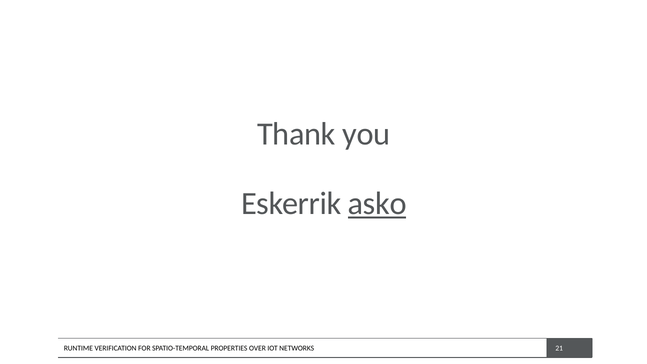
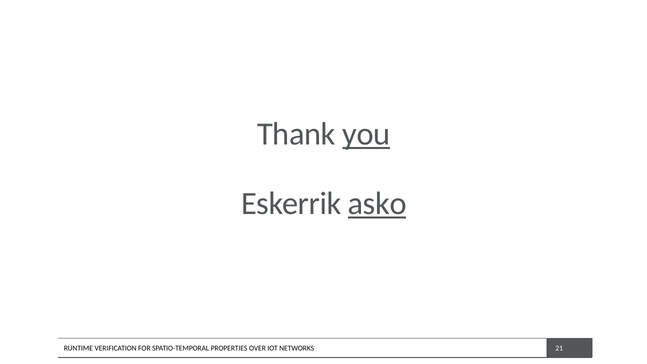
you underline: none -> present
